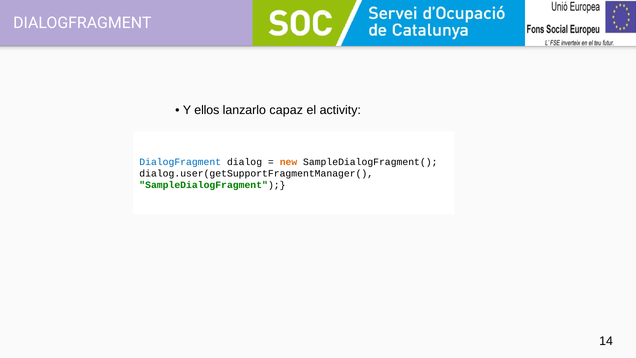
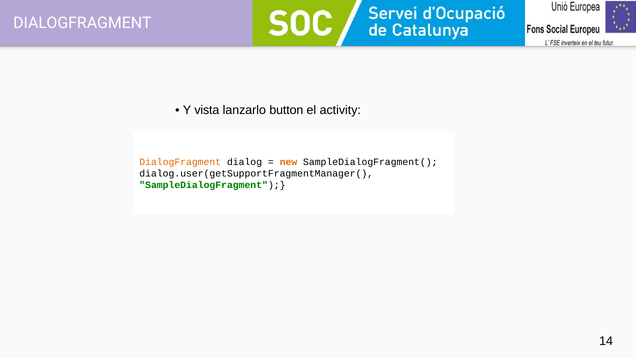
ellos: ellos -> vista
capaz: capaz -> button
DialogFragment at (180, 162) colour: blue -> orange
